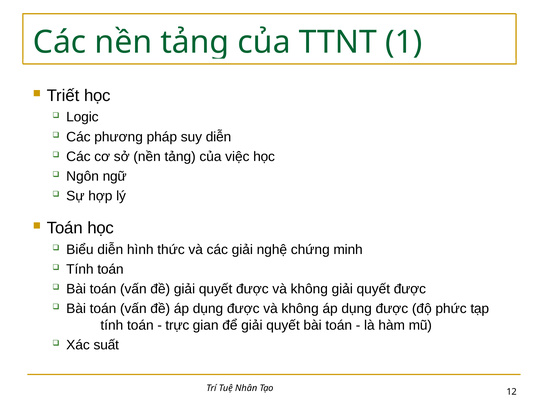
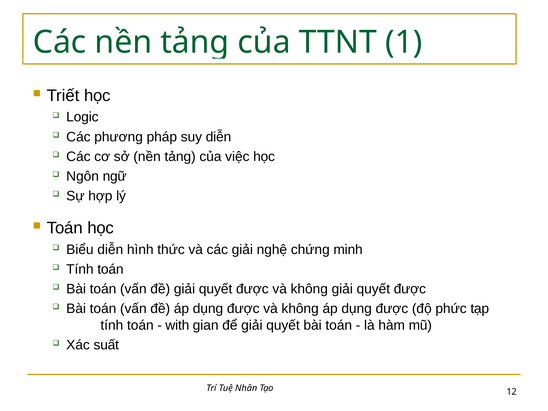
trực: trực -> with
